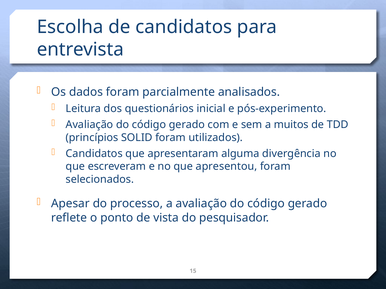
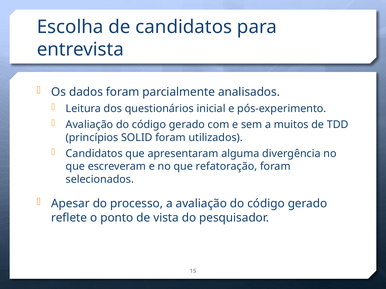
apresentou: apresentou -> refatoração
